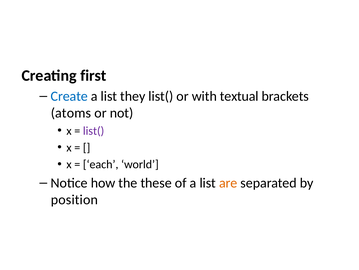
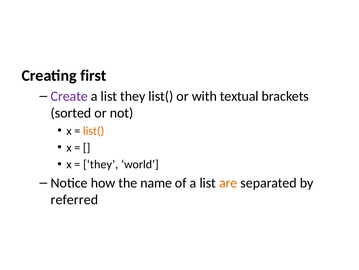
Create colour: blue -> purple
atoms: atoms -> sorted
list( at (94, 131) colour: purple -> orange
each at (101, 164): each -> they
these: these -> name
position: position -> referred
